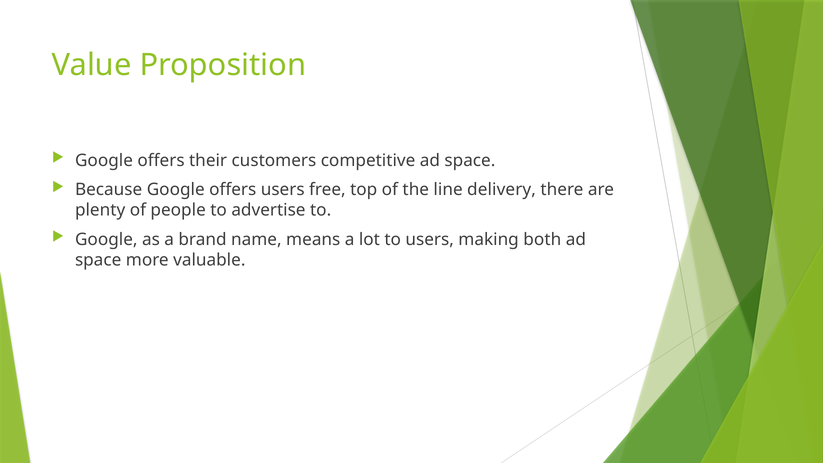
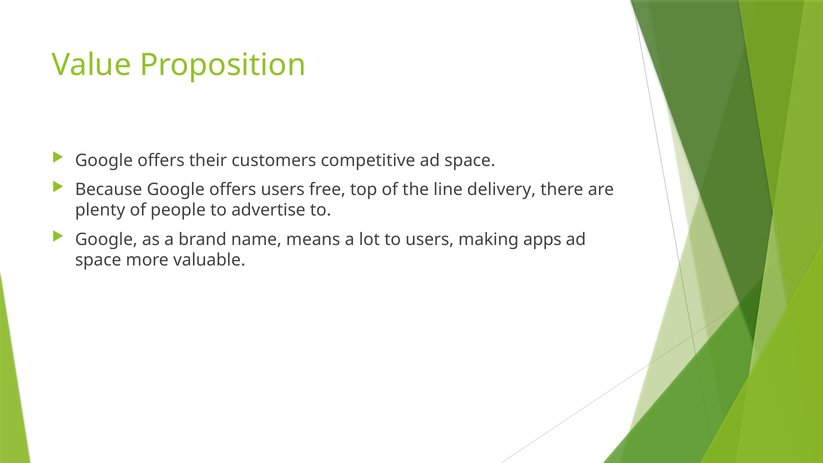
both: both -> apps
